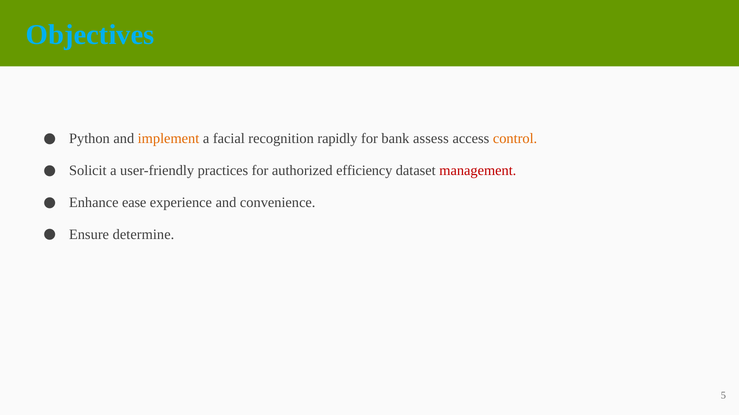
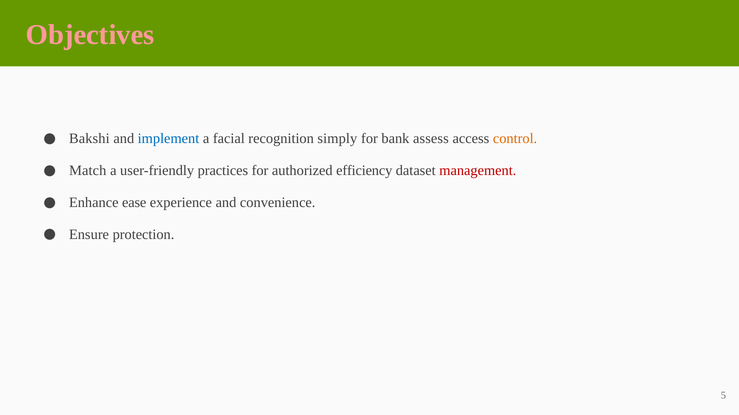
Objectives colour: light blue -> pink
Python: Python -> Bakshi
implement colour: orange -> blue
rapidly: rapidly -> simply
Solicit: Solicit -> Match
determine: determine -> protection
